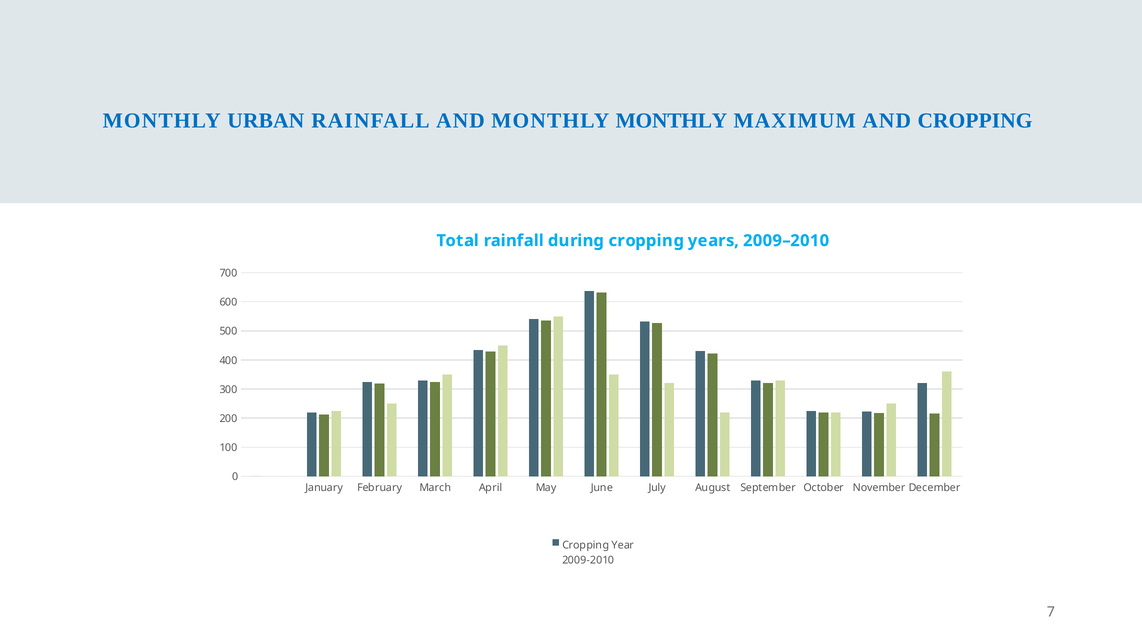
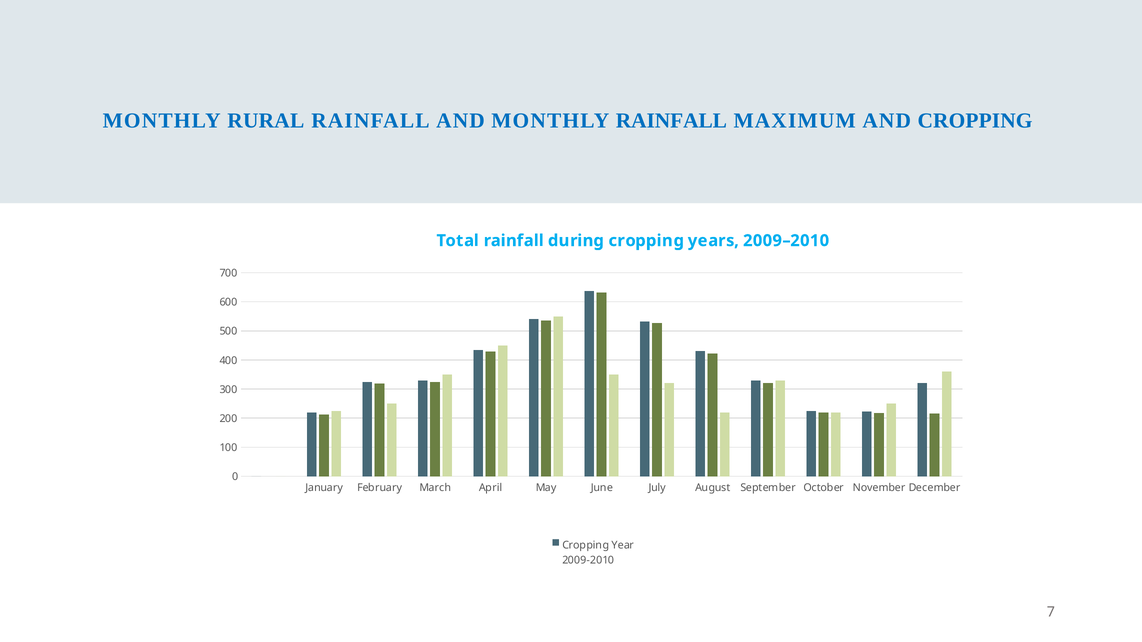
URBAN: URBAN -> RURAL
MONTHLY MONTHLY: MONTHLY -> RAINFALL
